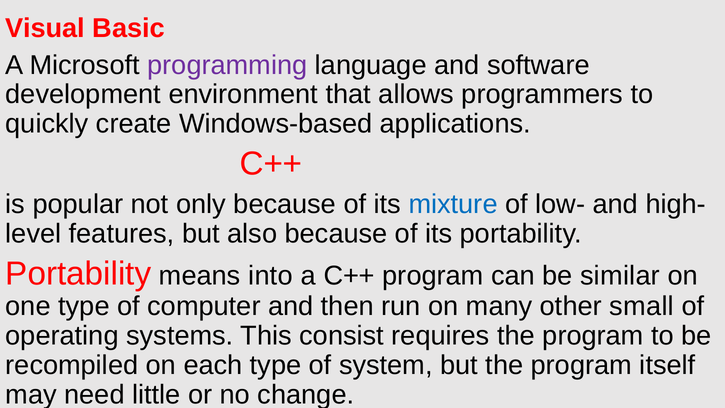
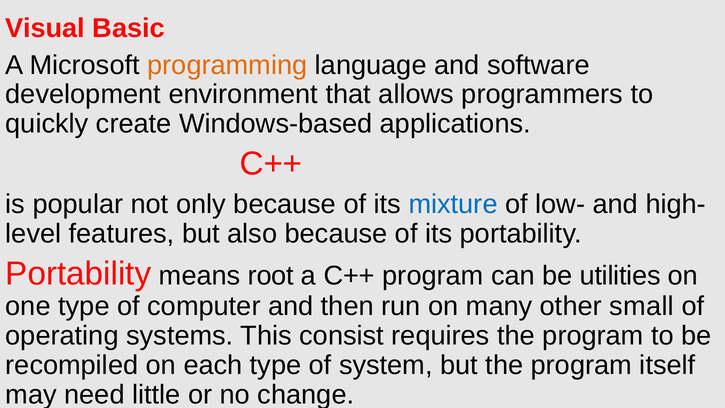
programming colour: purple -> orange
into: into -> root
similar: similar -> utilities
